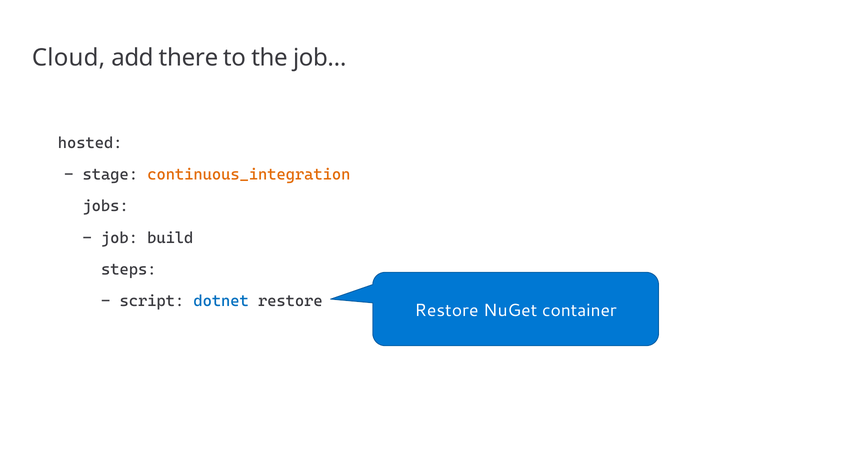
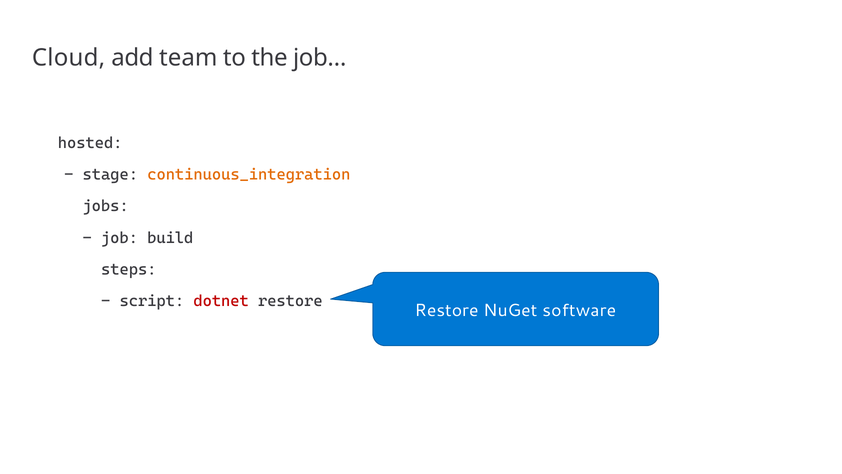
there: there -> team
dotnet colour: blue -> red
container: container -> software
